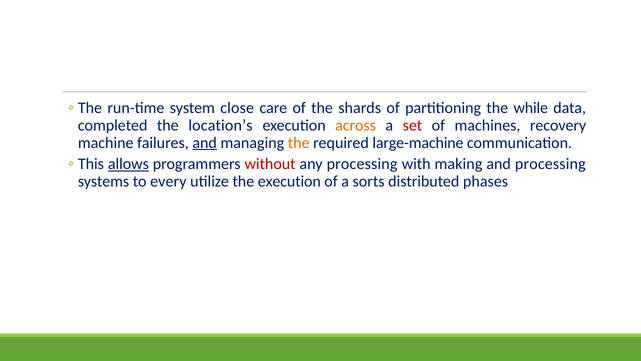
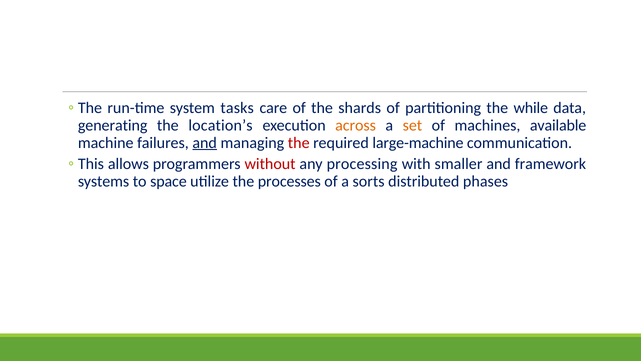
close: close -> tasks
completed: completed -> generating
set colour: red -> orange
recovery: recovery -> available
the at (299, 143) colour: orange -> red
allows underline: present -> none
making: making -> smaller
and processing: processing -> framework
every: every -> space
the execution: execution -> processes
